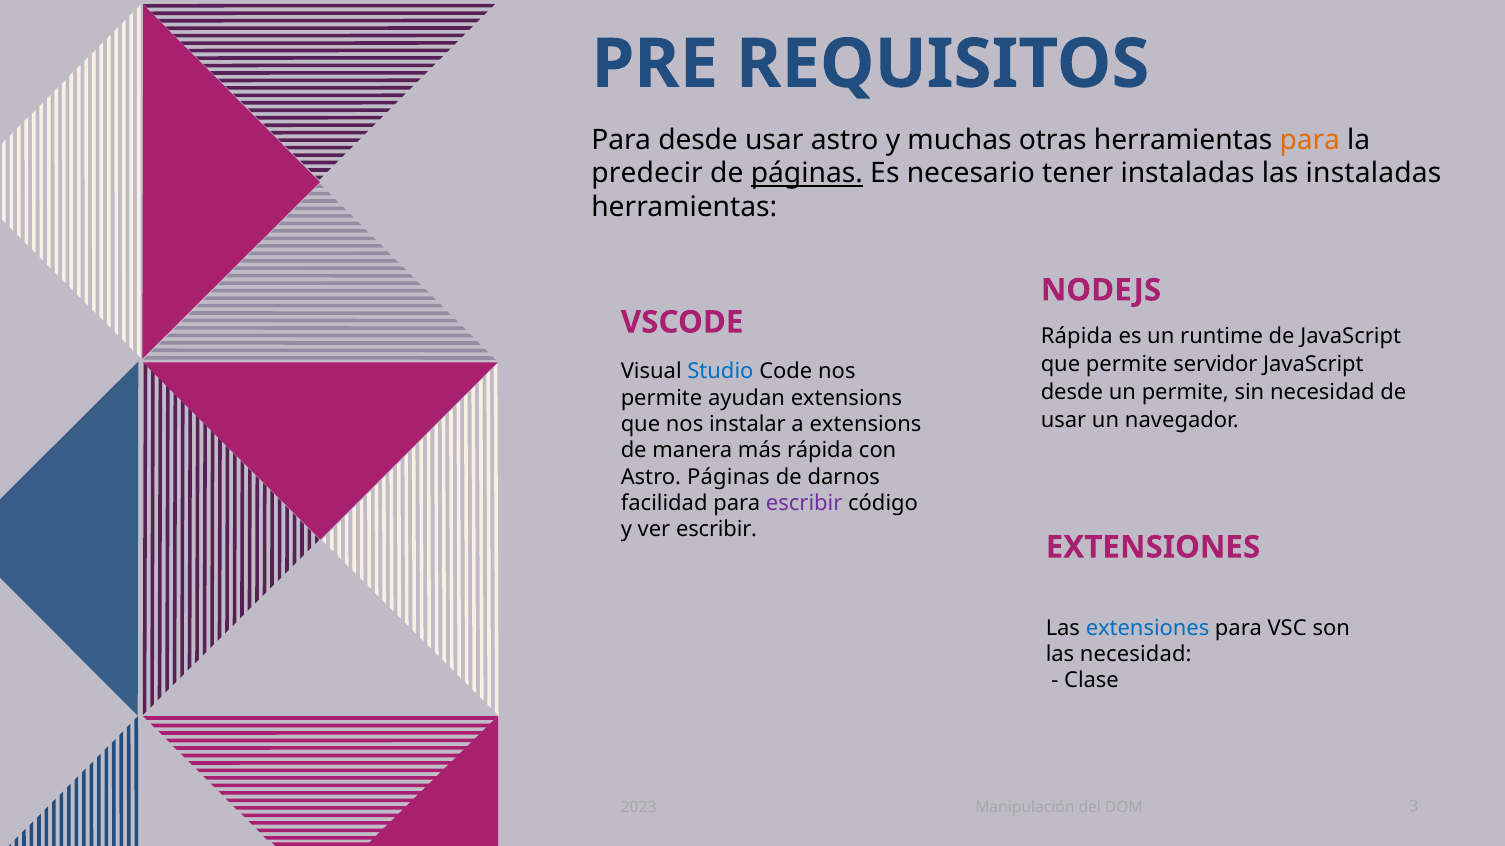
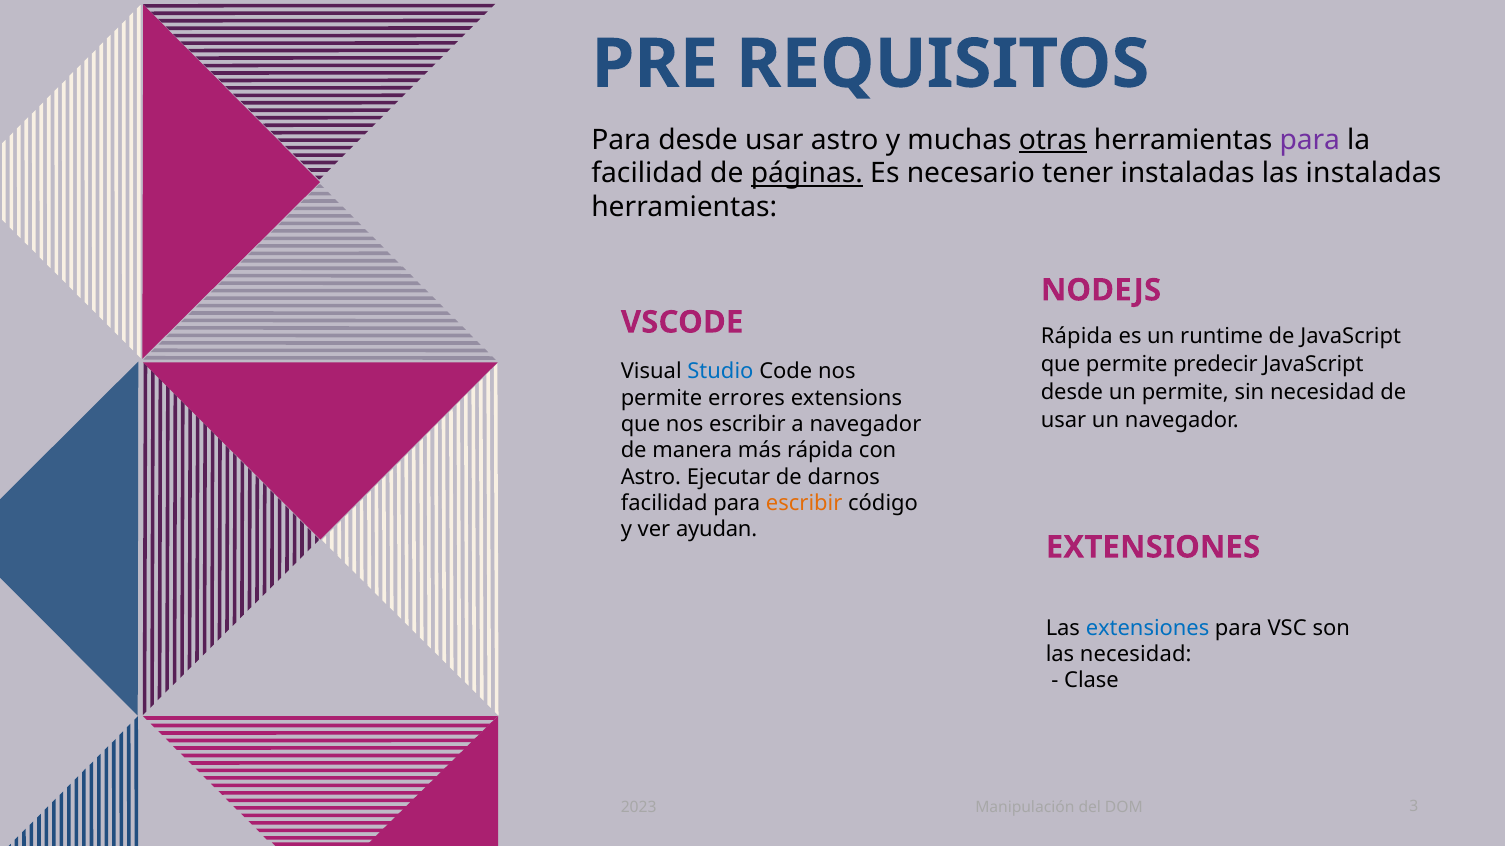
otras underline: none -> present
para at (1310, 140) colour: orange -> purple
predecir at (647, 174): predecir -> facilidad
servidor: servidor -> predecir
ayudan: ayudan -> errores
nos instalar: instalar -> escribir
a extensions: extensions -> navegador
Astro Páginas: Páginas -> Ejecutar
escribir at (804, 504) colour: purple -> orange
ver escribir: escribir -> ayudan
